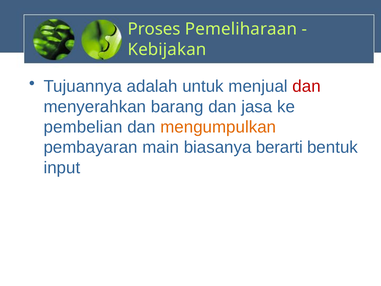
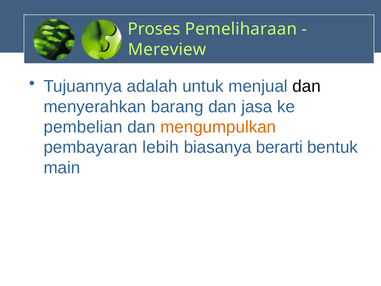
Kebijakan: Kebijakan -> Mereview
dan at (307, 86) colour: red -> black
main: main -> lebih
input: input -> main
